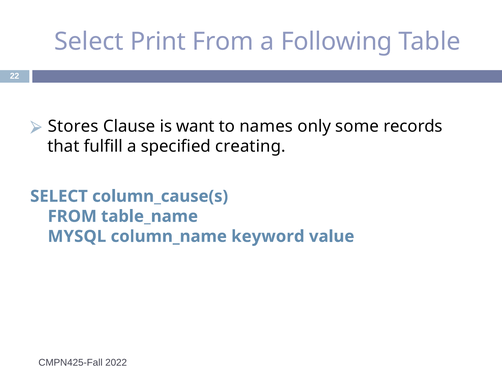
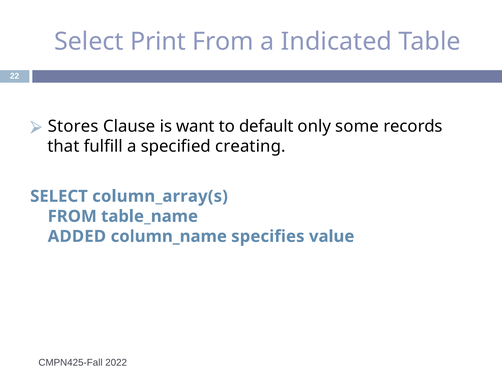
Following: Following -> Indicated
names: names -> default
column_cause(s: column_cause(s -> column_array(s
MYSQL: MYSQL -> ADDED
keyword: keyword -> specifies
